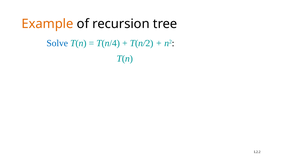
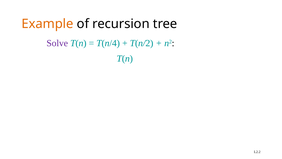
Solve colour: blue -> purple
